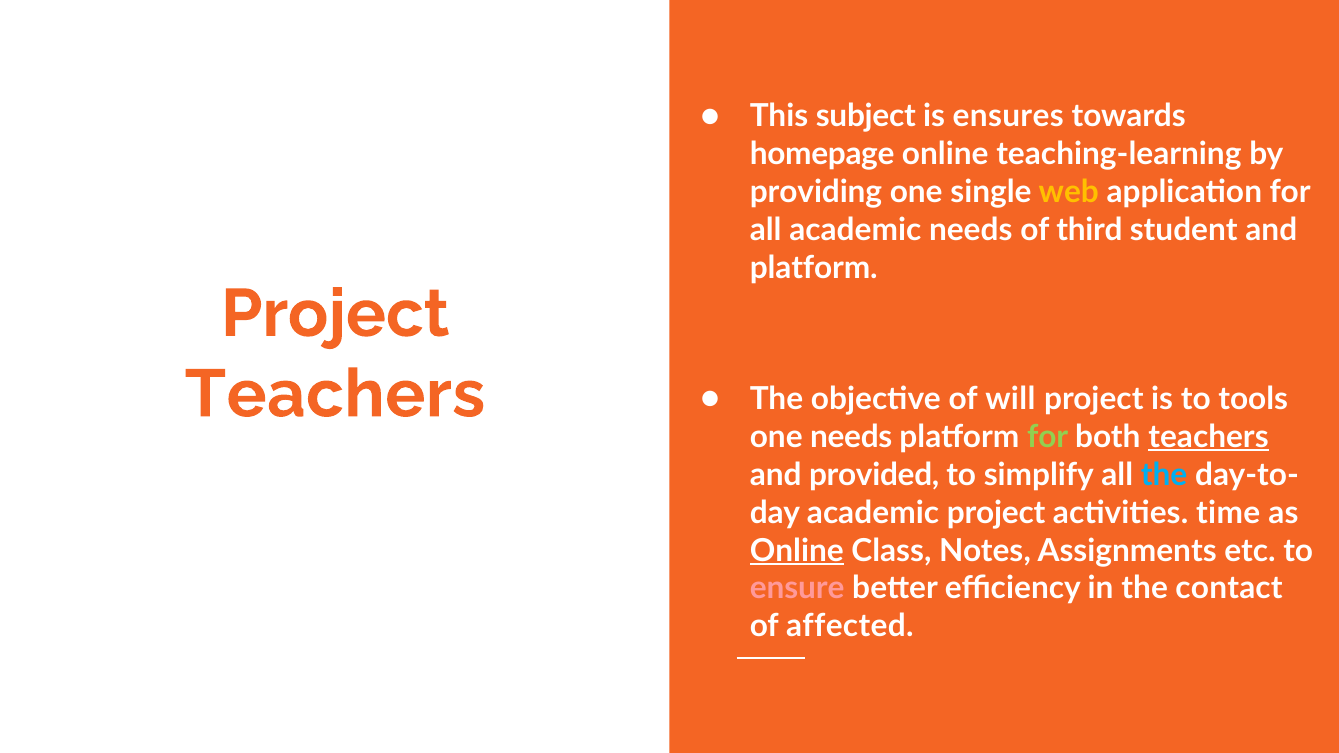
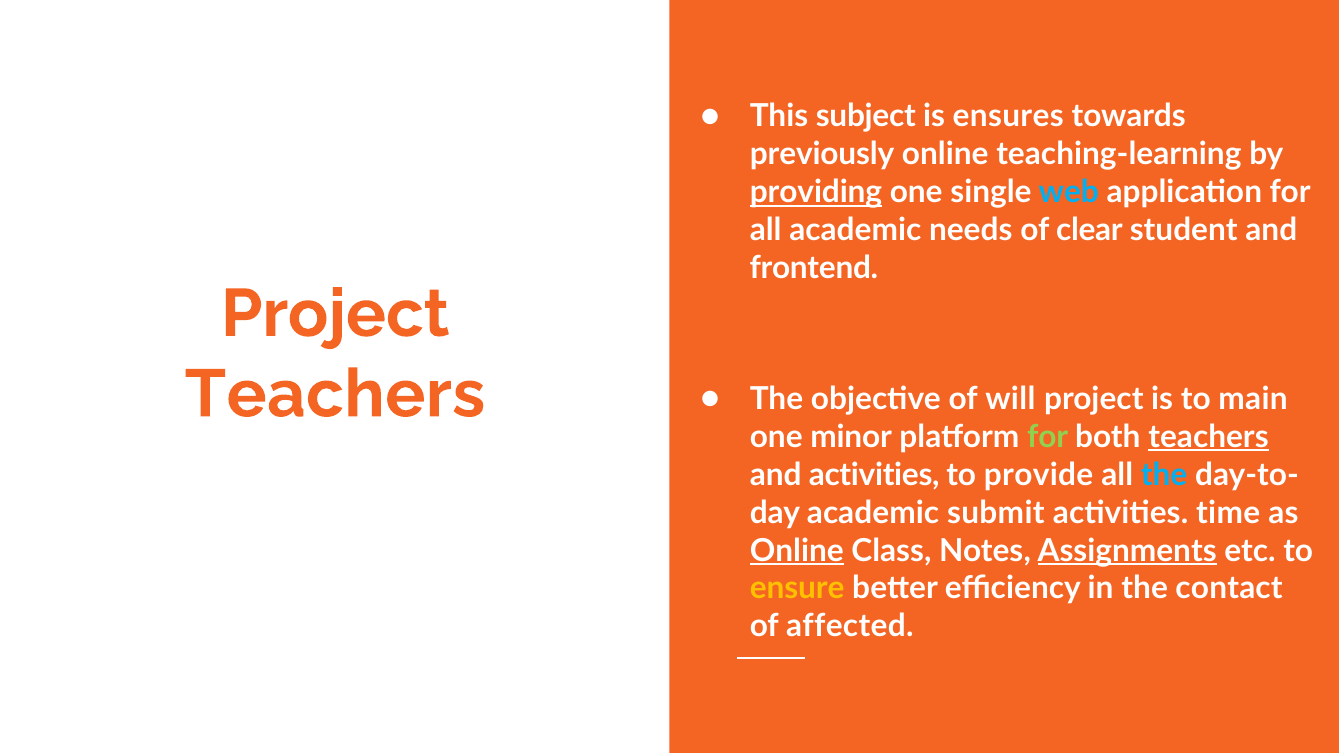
homepage: homepage -> previously
providing underline: none -> present
web colour: yellow -> light blue
third: third -> clear
platform at (814, 268): platform -> frontend
tools: tools -> main
one needs: needs -> minor
and provided: provided -> activities
simplify: simplify -> provide
academic project: project -> submit
Assignments underline: none -> present
ensure colour: pink -> yellow
